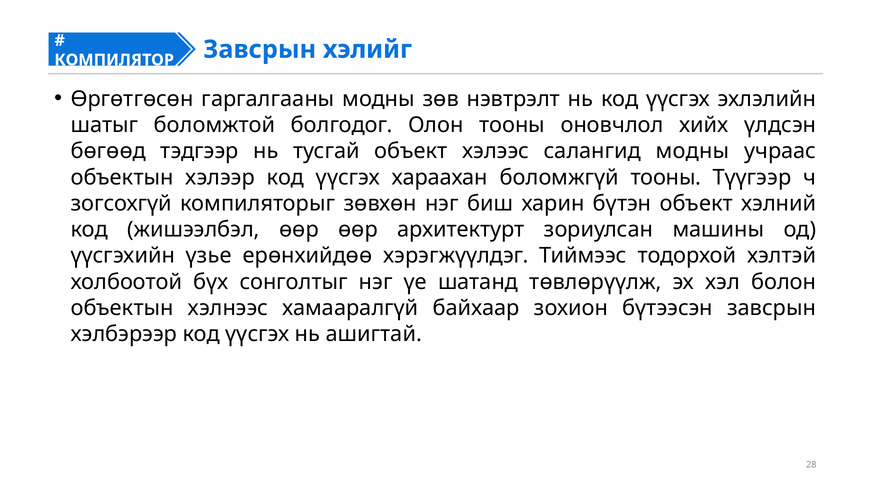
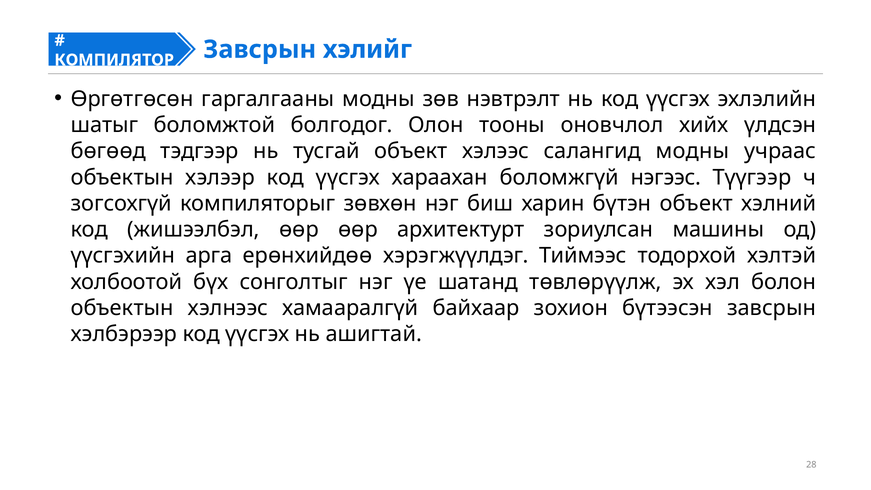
боломжгүй тооны: тооны -> нэгээс
үзье: үзье -> арга
